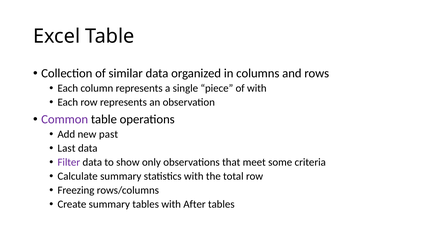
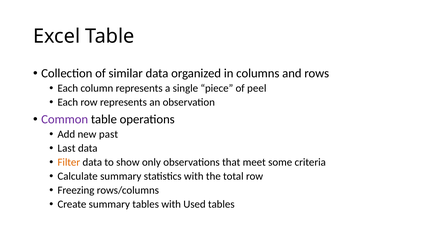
of with: with -> peel
Filter colour: purple -> orange
After: After -> Used
